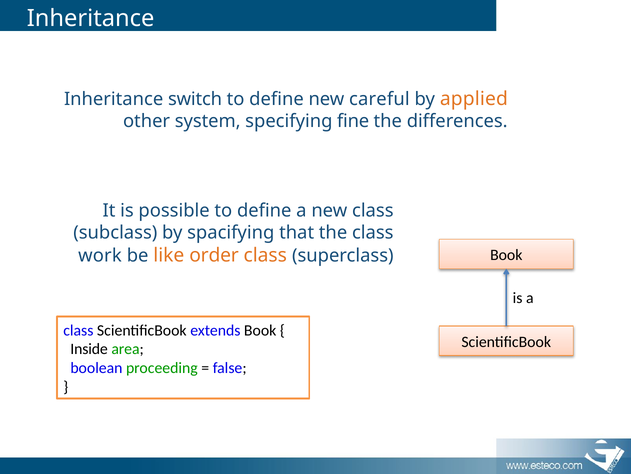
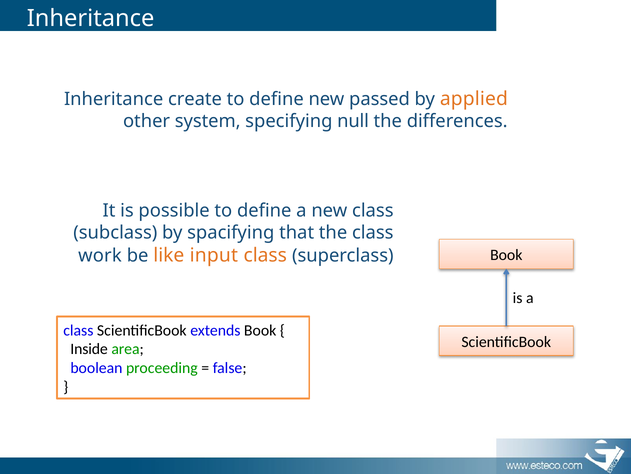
switch: switch -> create
careful: careful -> passed
fine: fine -> null
order: order -> input
